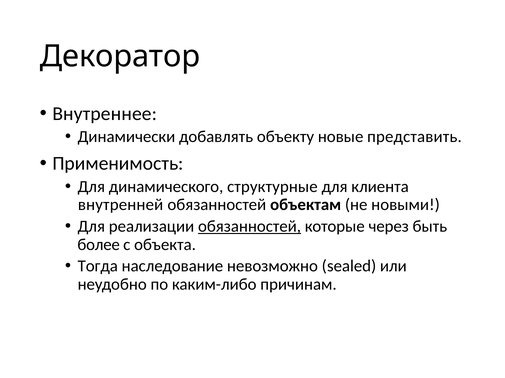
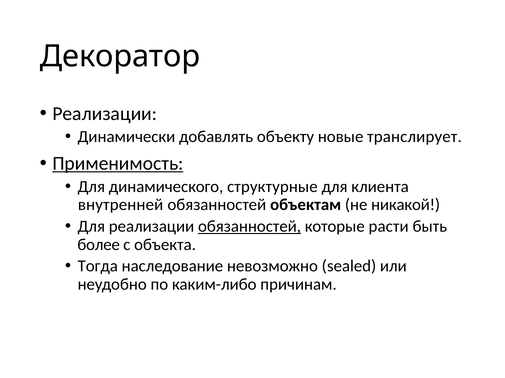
Внутреннее at (105, 114): Внутреннее -> Реализации
представить: представить -> транслирует
Применимость underline: none -> present
новыми: новыми -> никакой
через: через -> расти
